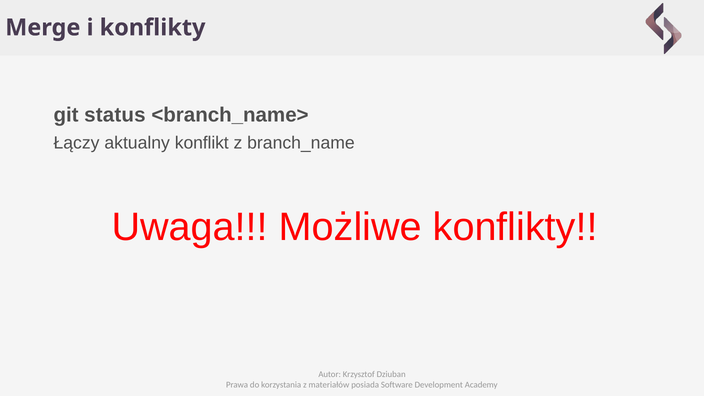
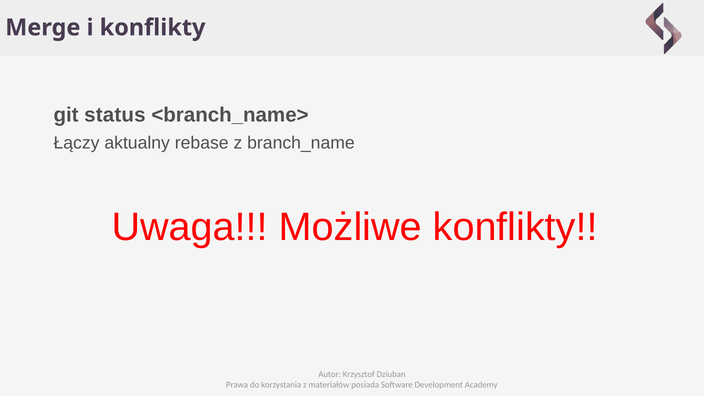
konflikt: konflikt -> rebase
